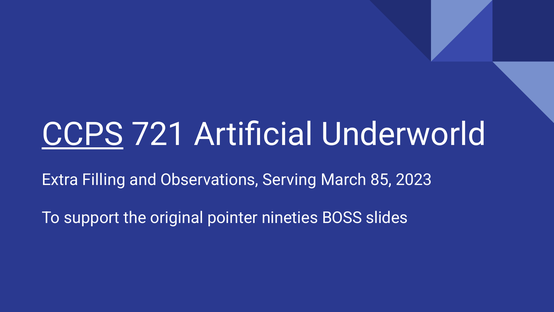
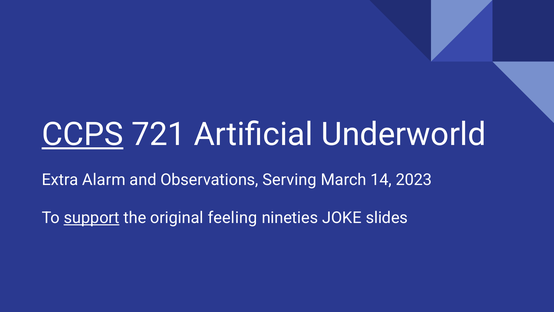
Filling: Filling -> Alarm
85: 85 -> 14
support underline: none -> present
pointer: pointer -> feeling
BOSS: BOSS -> JOKE
